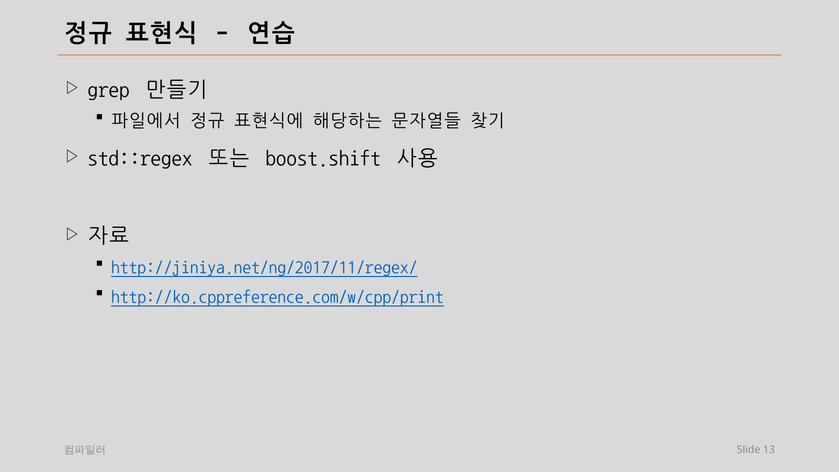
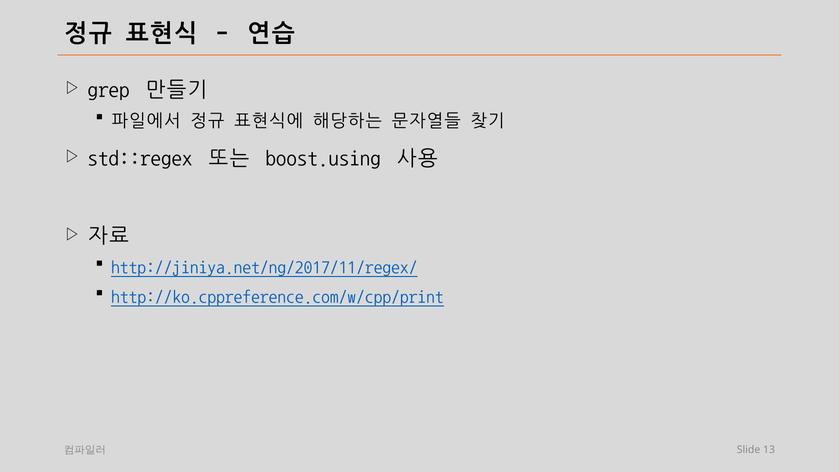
boost.shift: boost.shift -> boost.using
